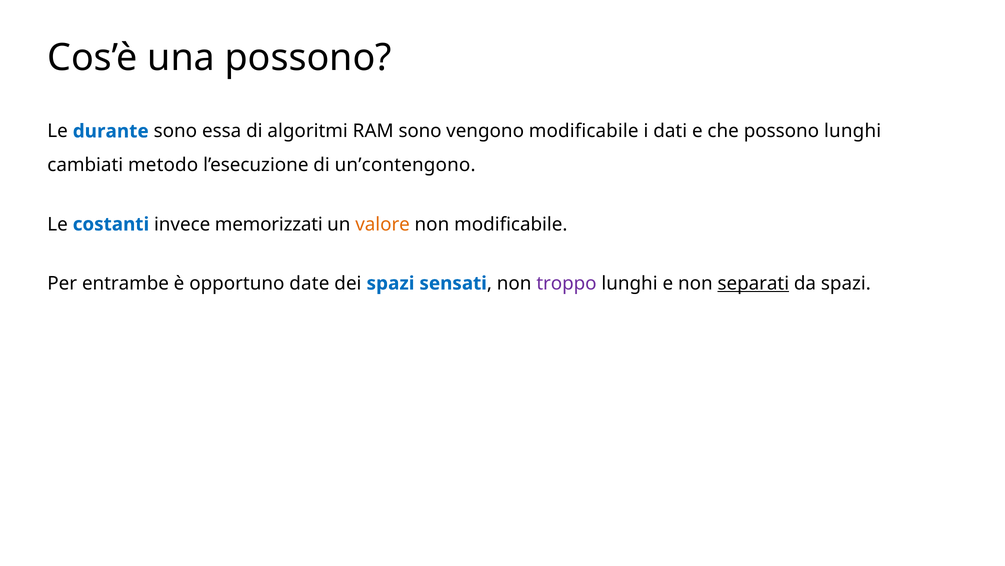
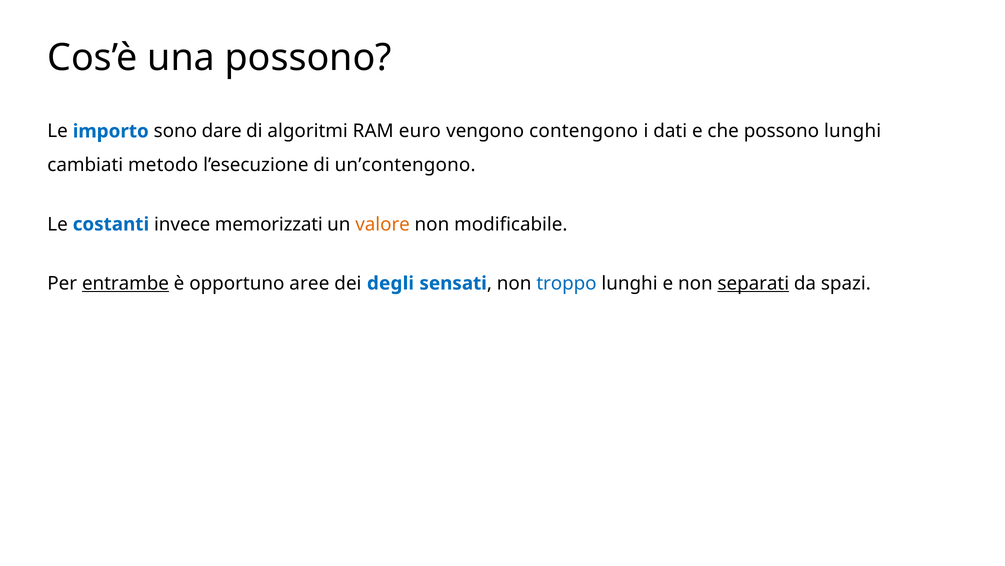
durante: durante -> importo
essa: essa -> dare
RAM sono: sono -> euro
vengono modificabile: modificabile -> contengono
entrambe underline: none -> present
date: date -> aree
dei spazi: spazi -> degli
troppo colour: purple -> blue
